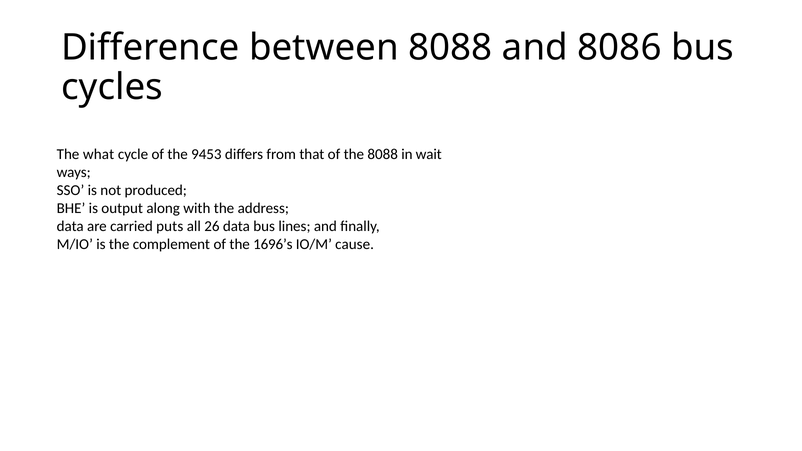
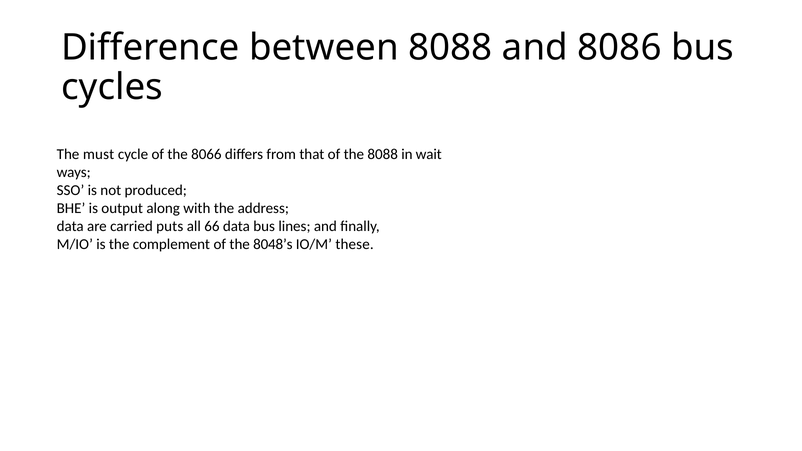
what: what -> must
9453: 9453 -> 8066
26: 26 -> 66
1696’s: 1696’s -> 8048’s
cause: cause -> these
